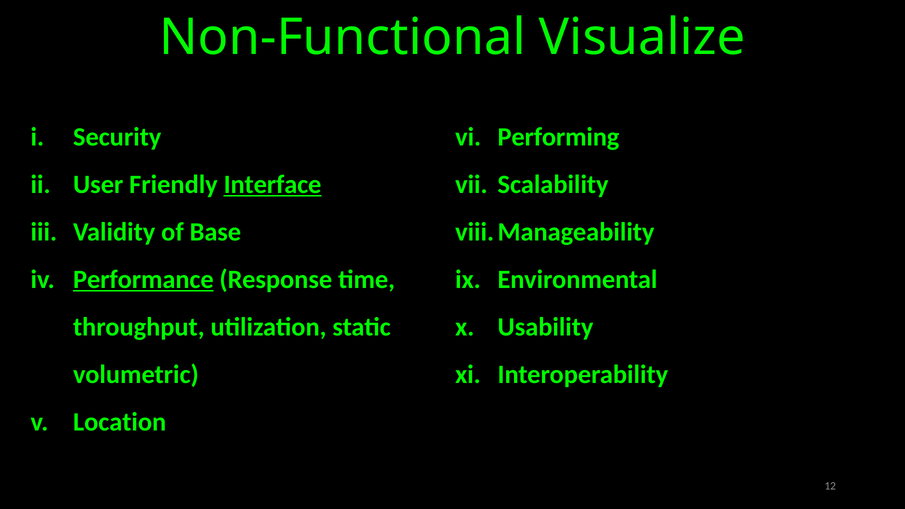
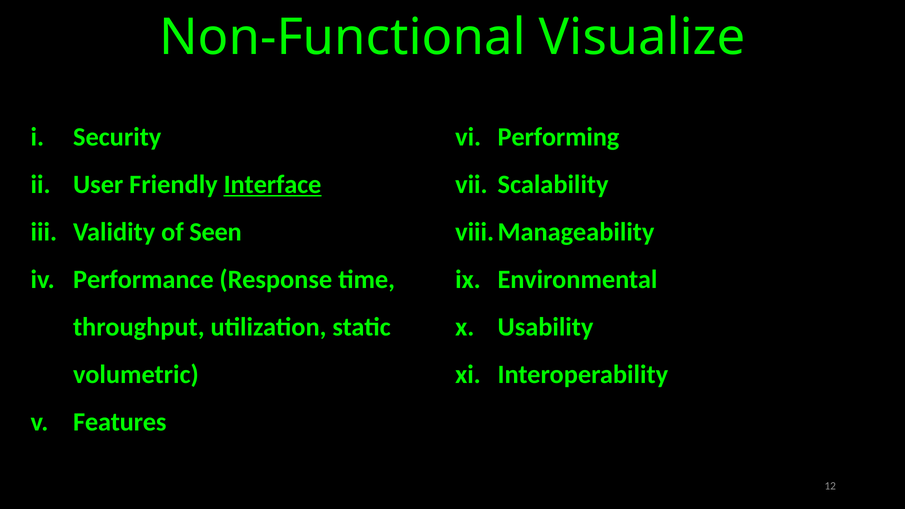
Base: Base -> Seen
Performance underline: present -> none
Location: Location -> Features
